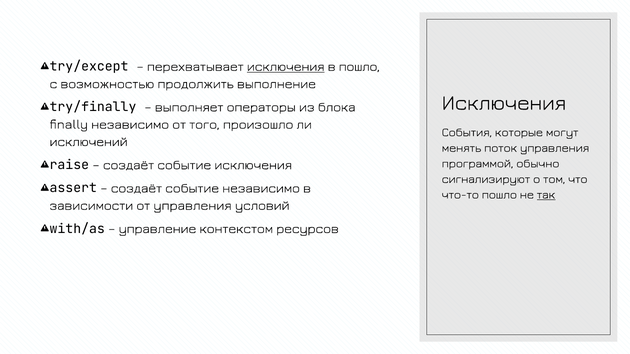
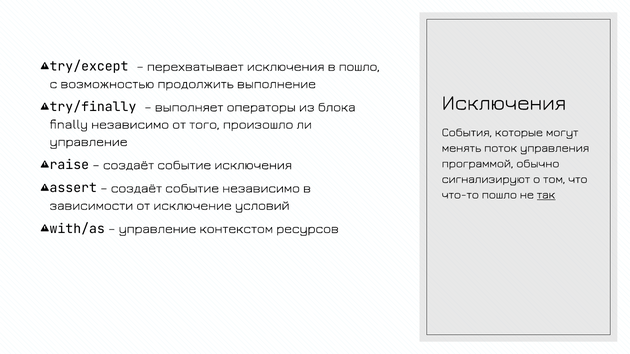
исключения at (286, 67) underline: present -> none
исключений at (89, 142): исключений -> управление
от управления: управления -> исключение
